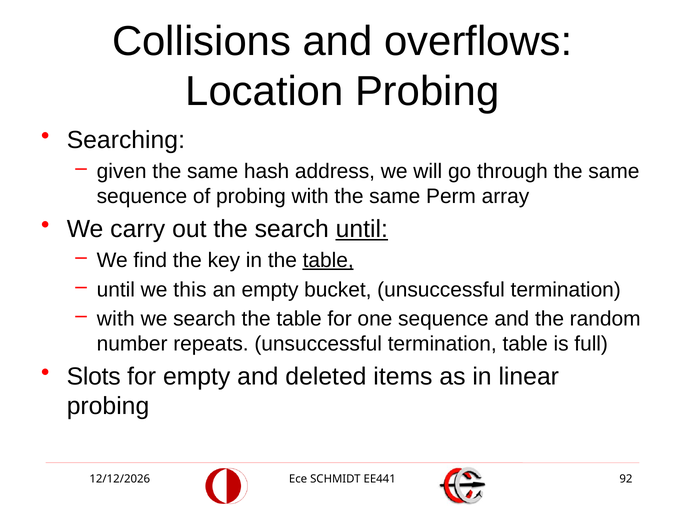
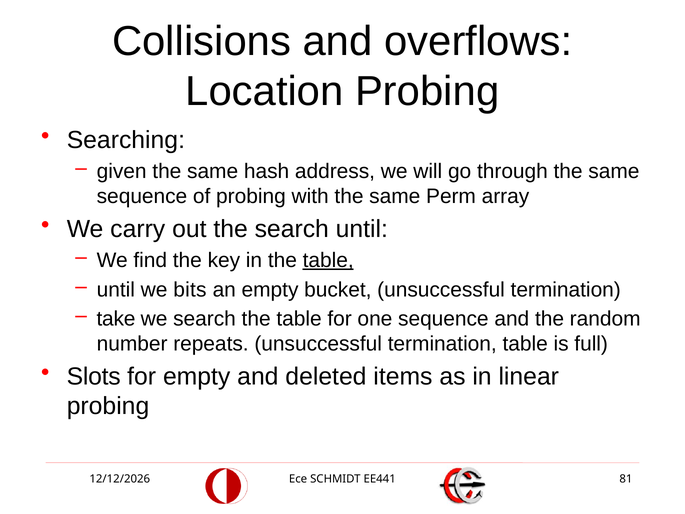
until at (362, 229) underline: present -> none
this: this -> bits
with at (116, 319): with -> take
92: 92 -> 81
